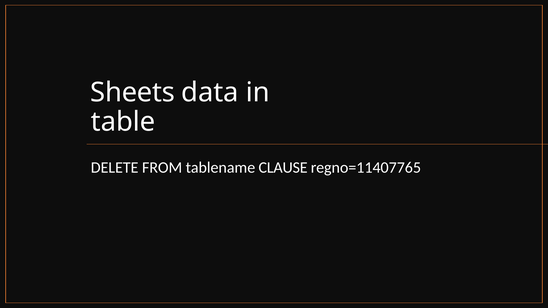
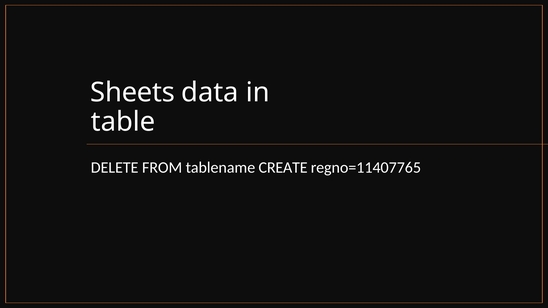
CLAUSE: CLAUSE -> CREATE
